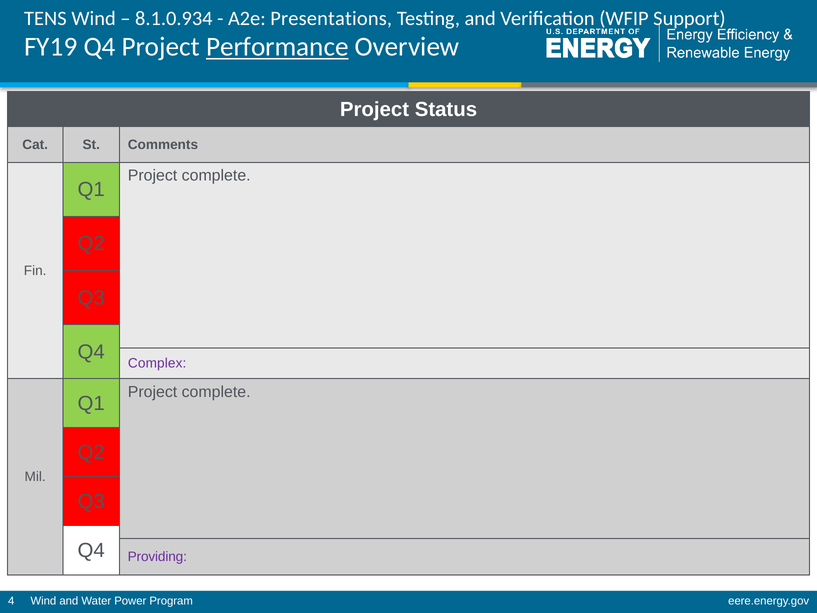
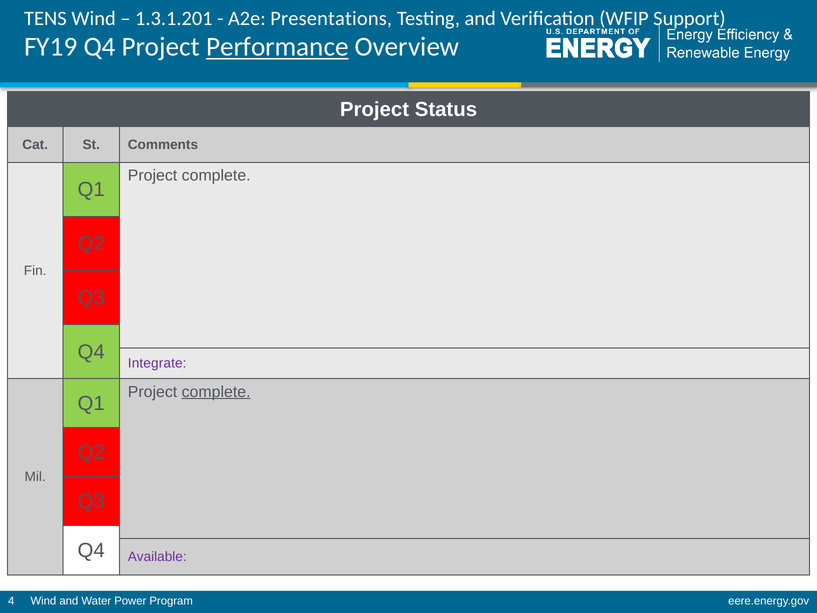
8.1.0.934: 8.1.0.934 -> 1.3.1.201
Complex: Complex -> Integrate
complete at (216, 392) underline: none -> present
Providing: Providing -> Available
